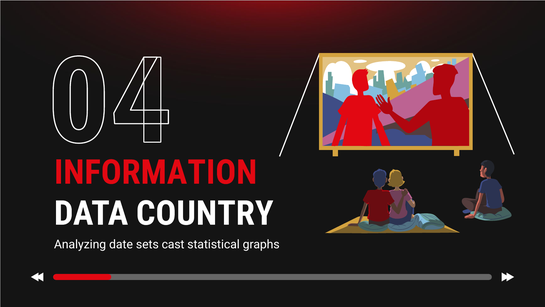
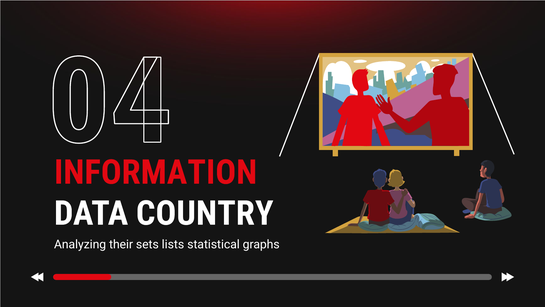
date: date -> their
cast: cast -> lists
